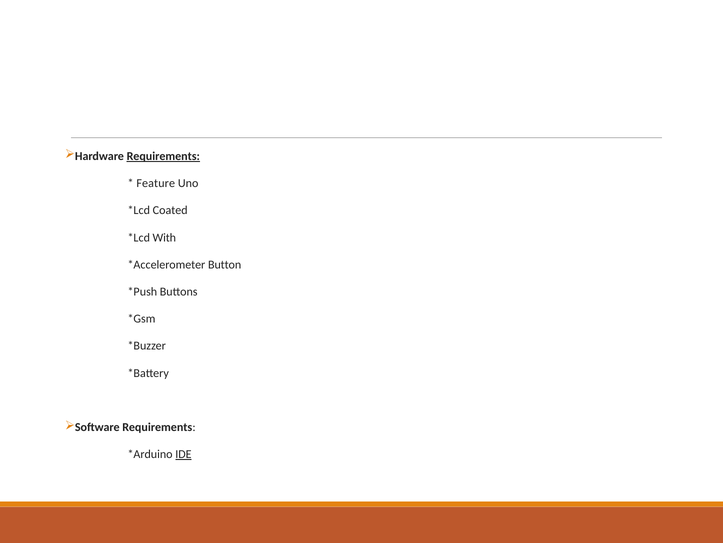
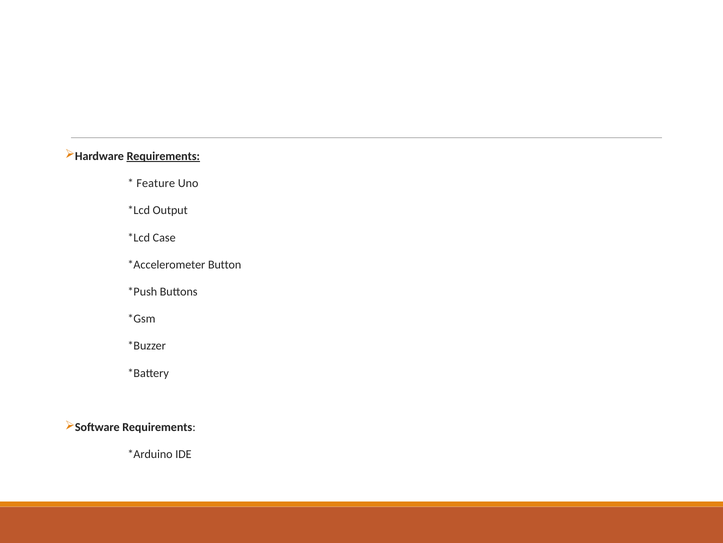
Coated: Coated -> Output
With: With -> Case
IDE underline: present -> none
